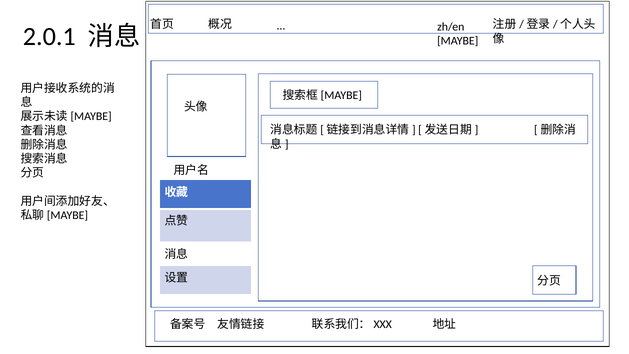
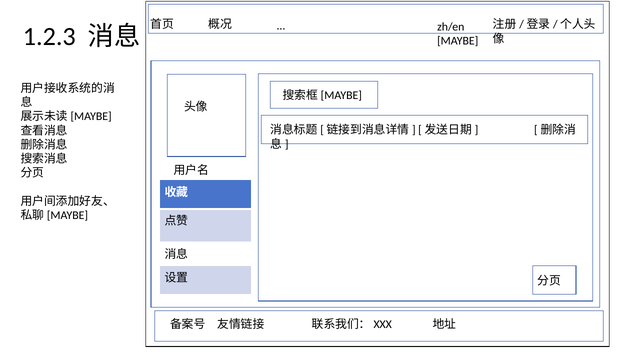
2.0.1: 2.0.1 -> 1.2.3
